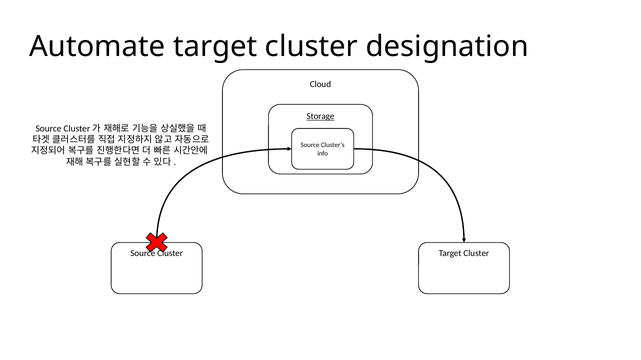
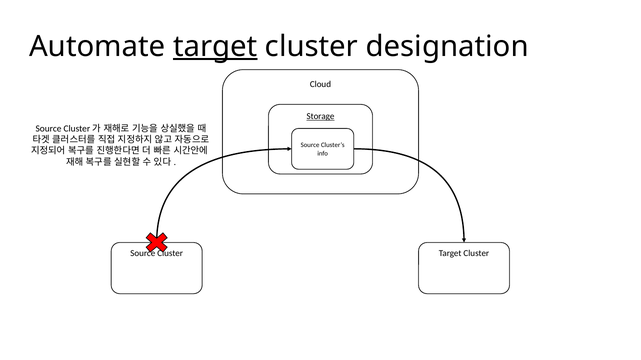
target at (215, 47) underline: none -> present
